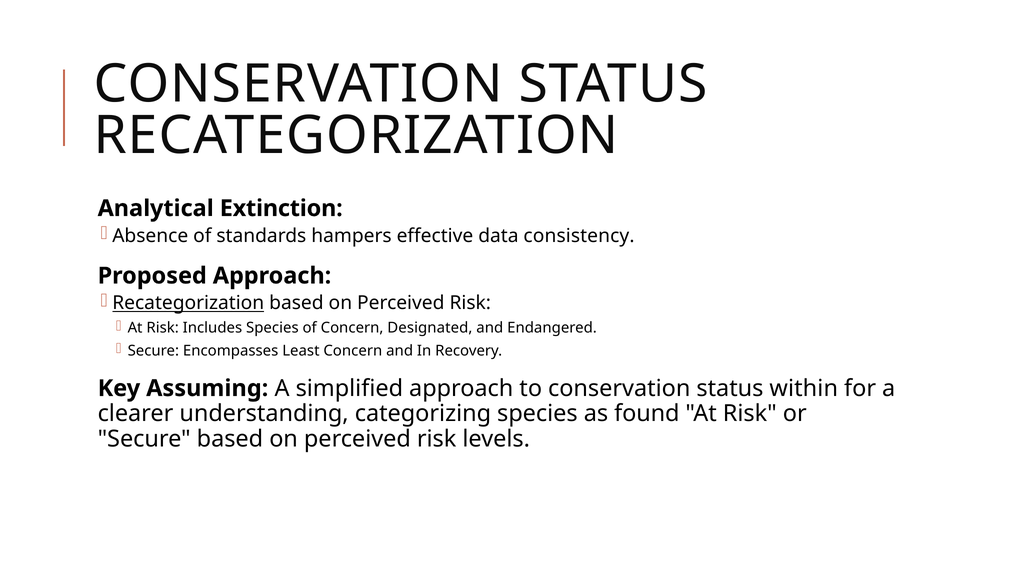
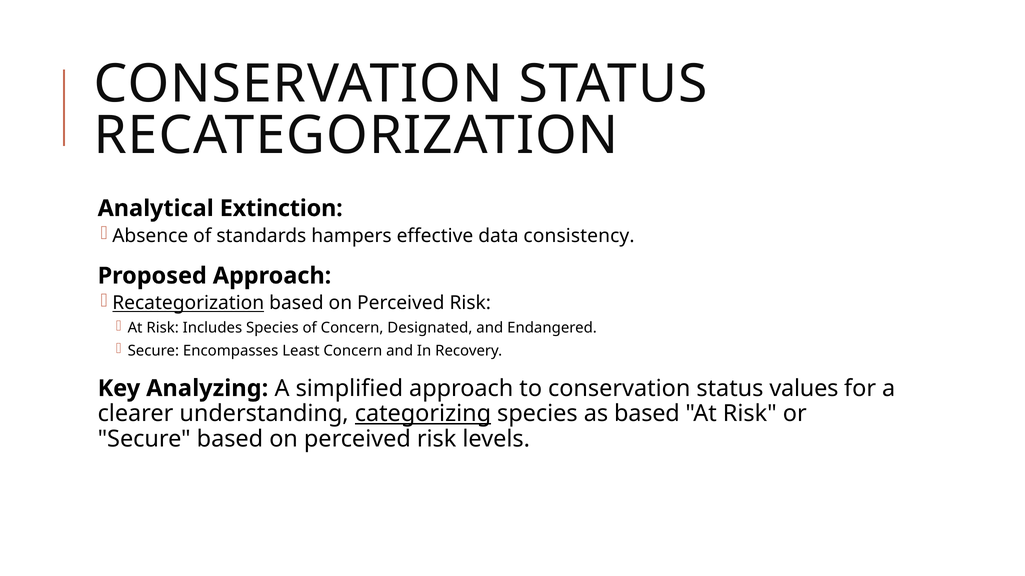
Assuming: Assuming -> Analyzing
within: within -> values
categorizing underline: none -> present
as found: found -> based
